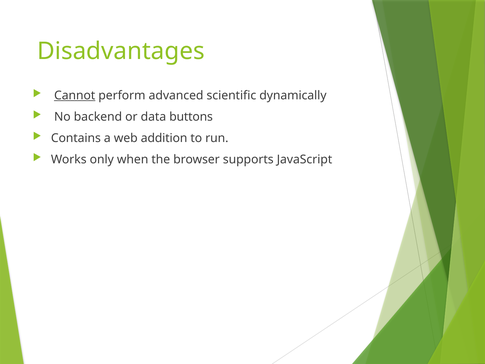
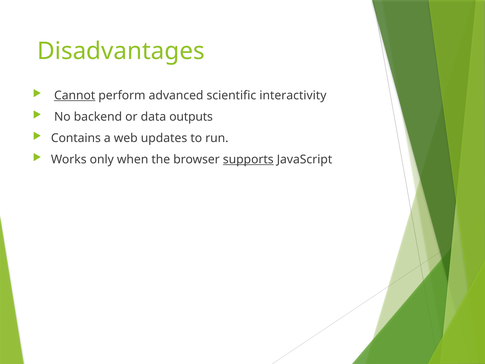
dynamically: dynamically -> interactivity
buttons: buttons -> outputs
addition: addition -> updates
supports underline: none -> present
